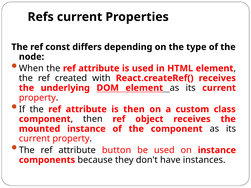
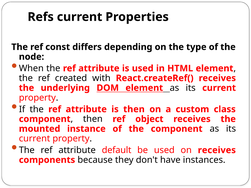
button: button -> default
on instance: instance -> receives
